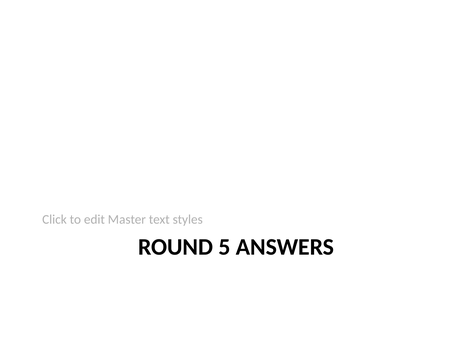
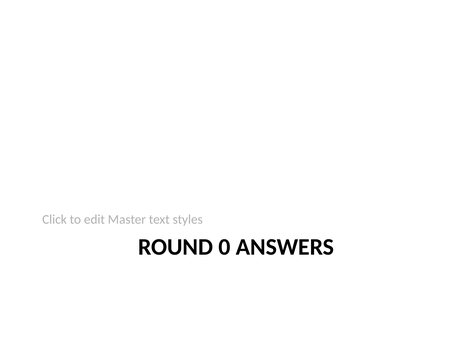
5: 5 -> 0
